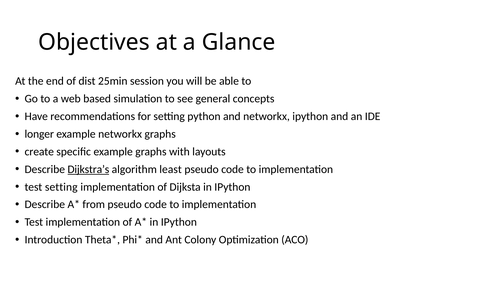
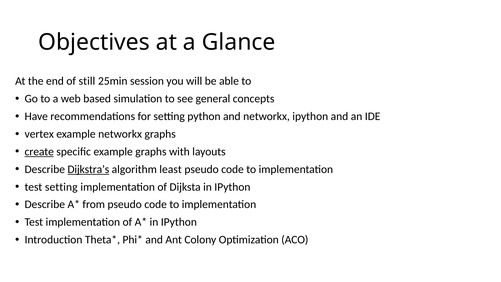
dist: dist -> still
longer: longer -> vertex
create underline: none -> present
